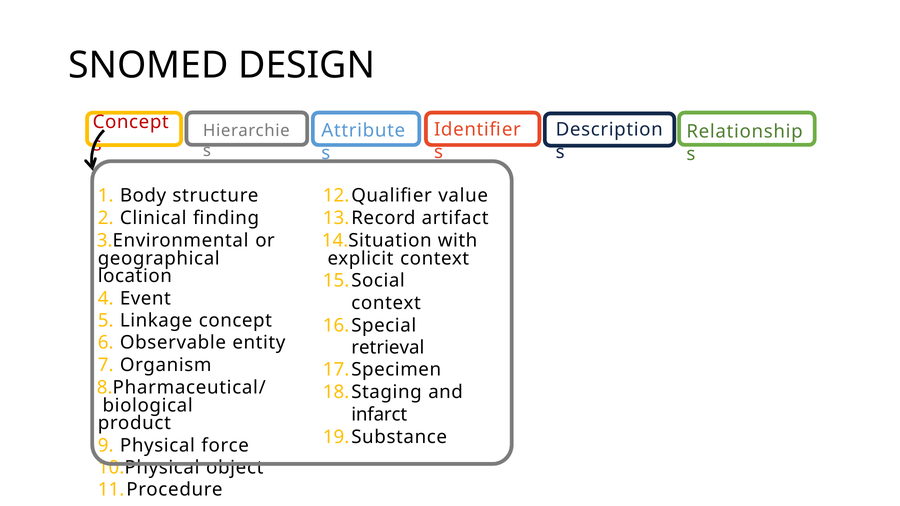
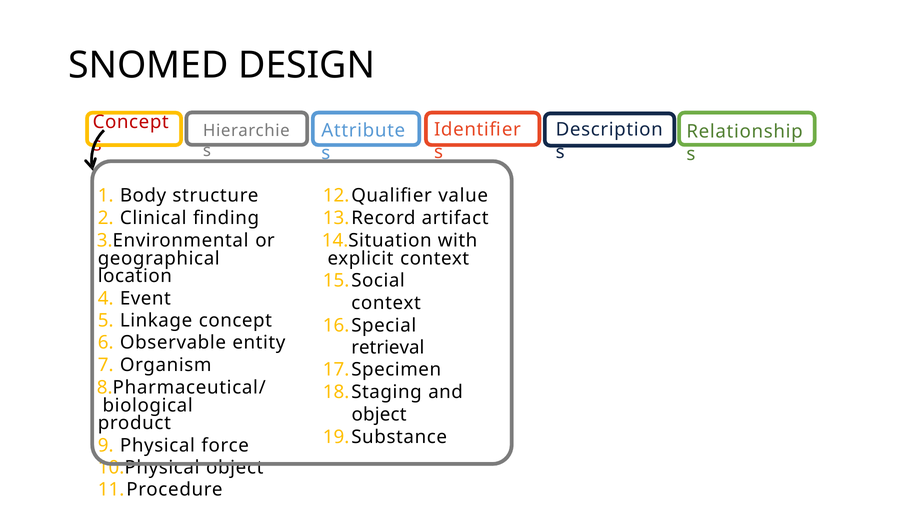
infarct at (379, 415): infarct -> object
